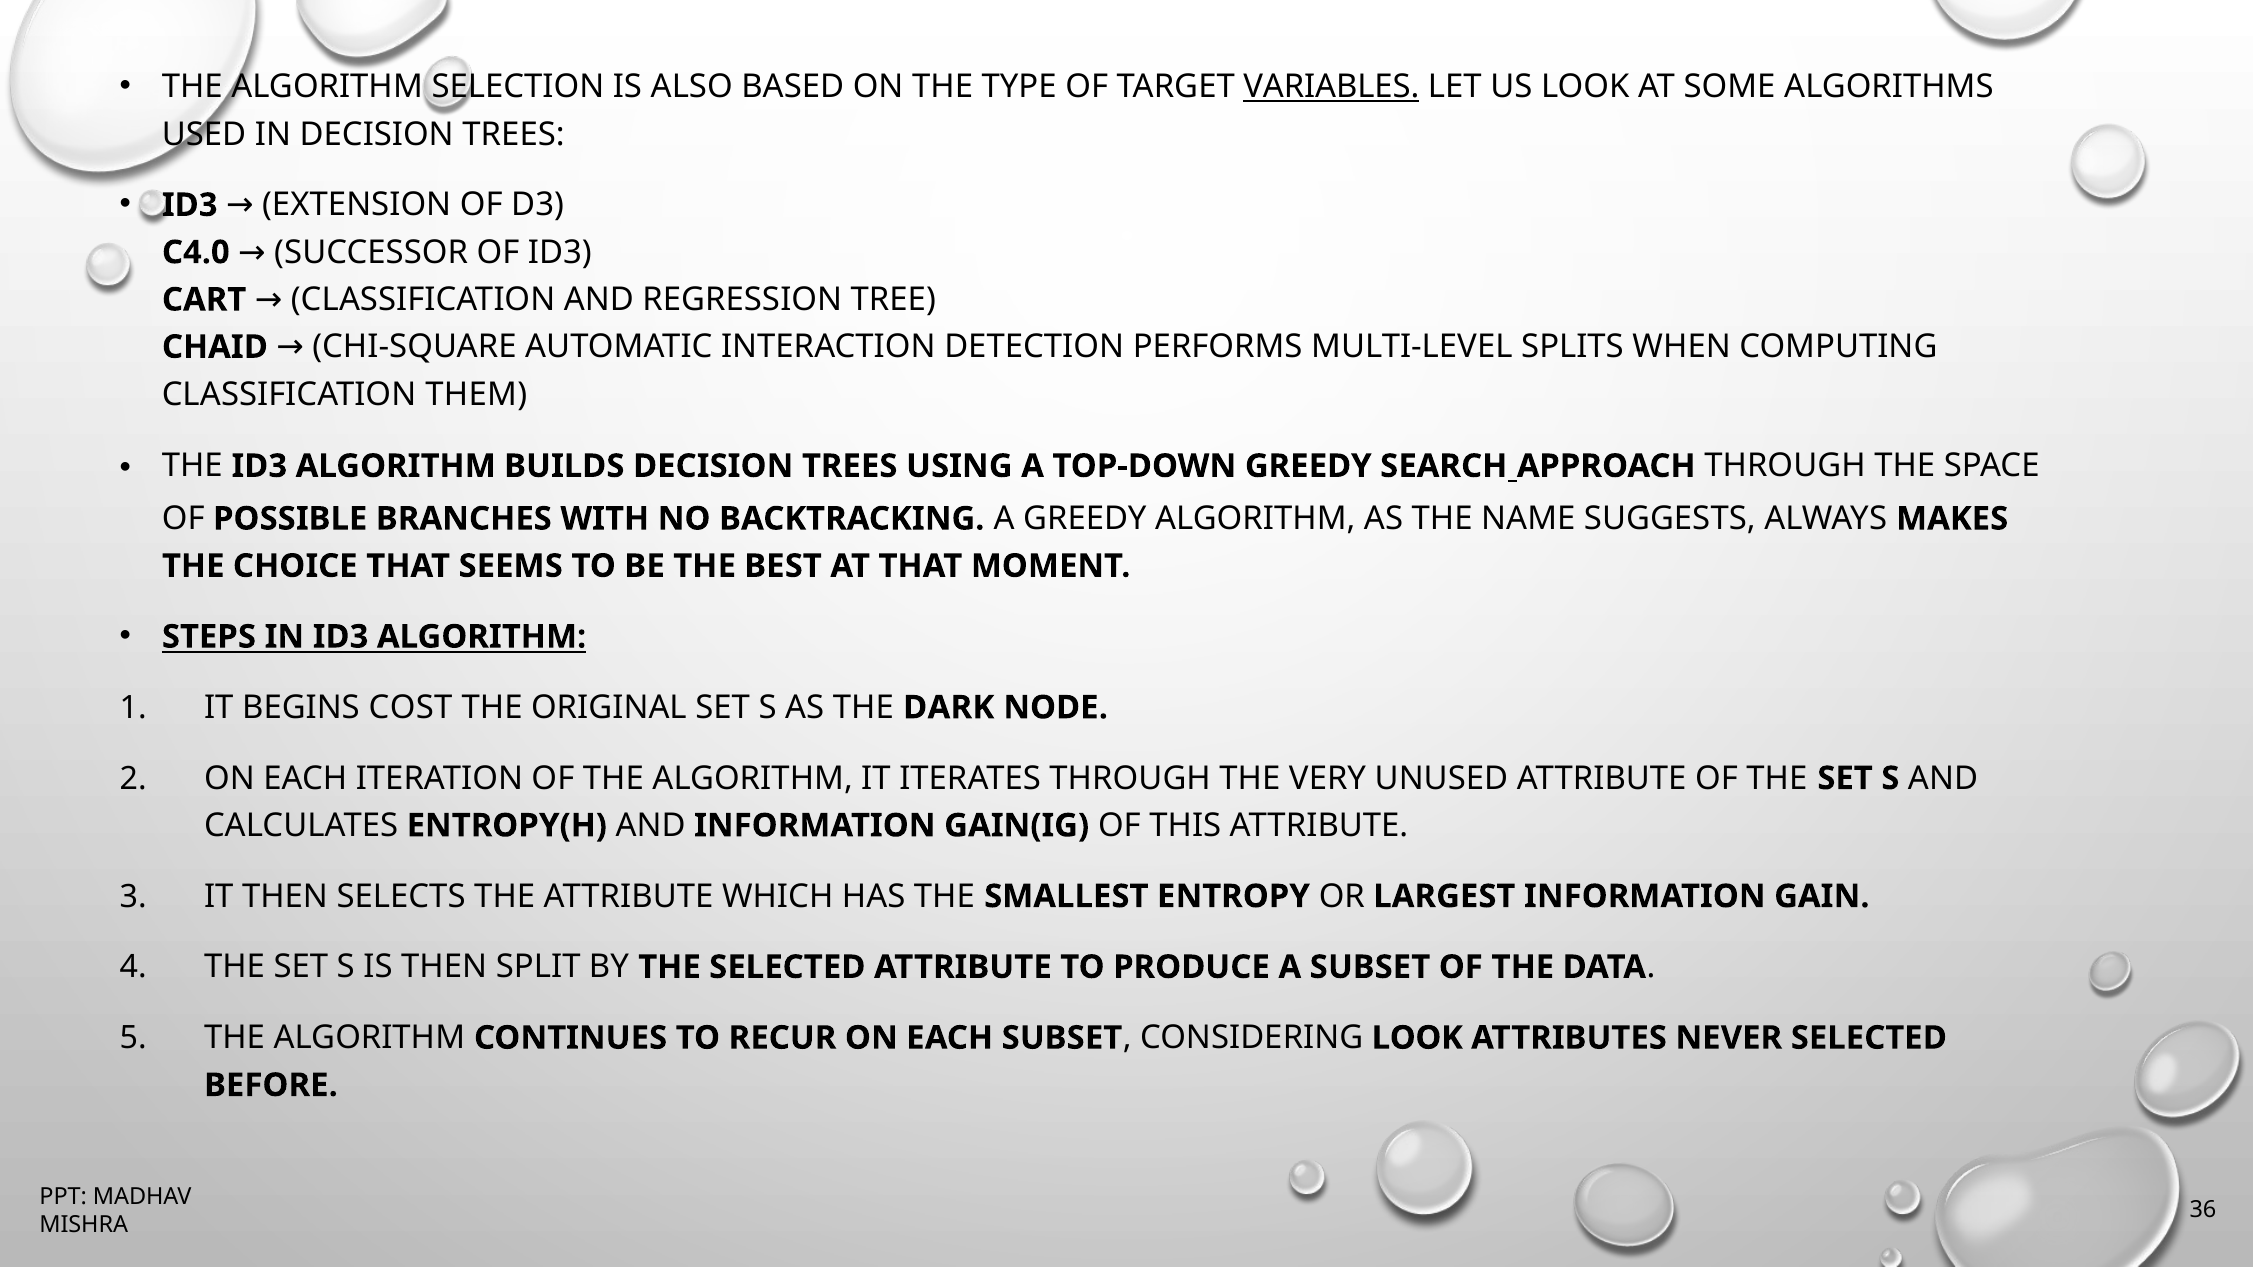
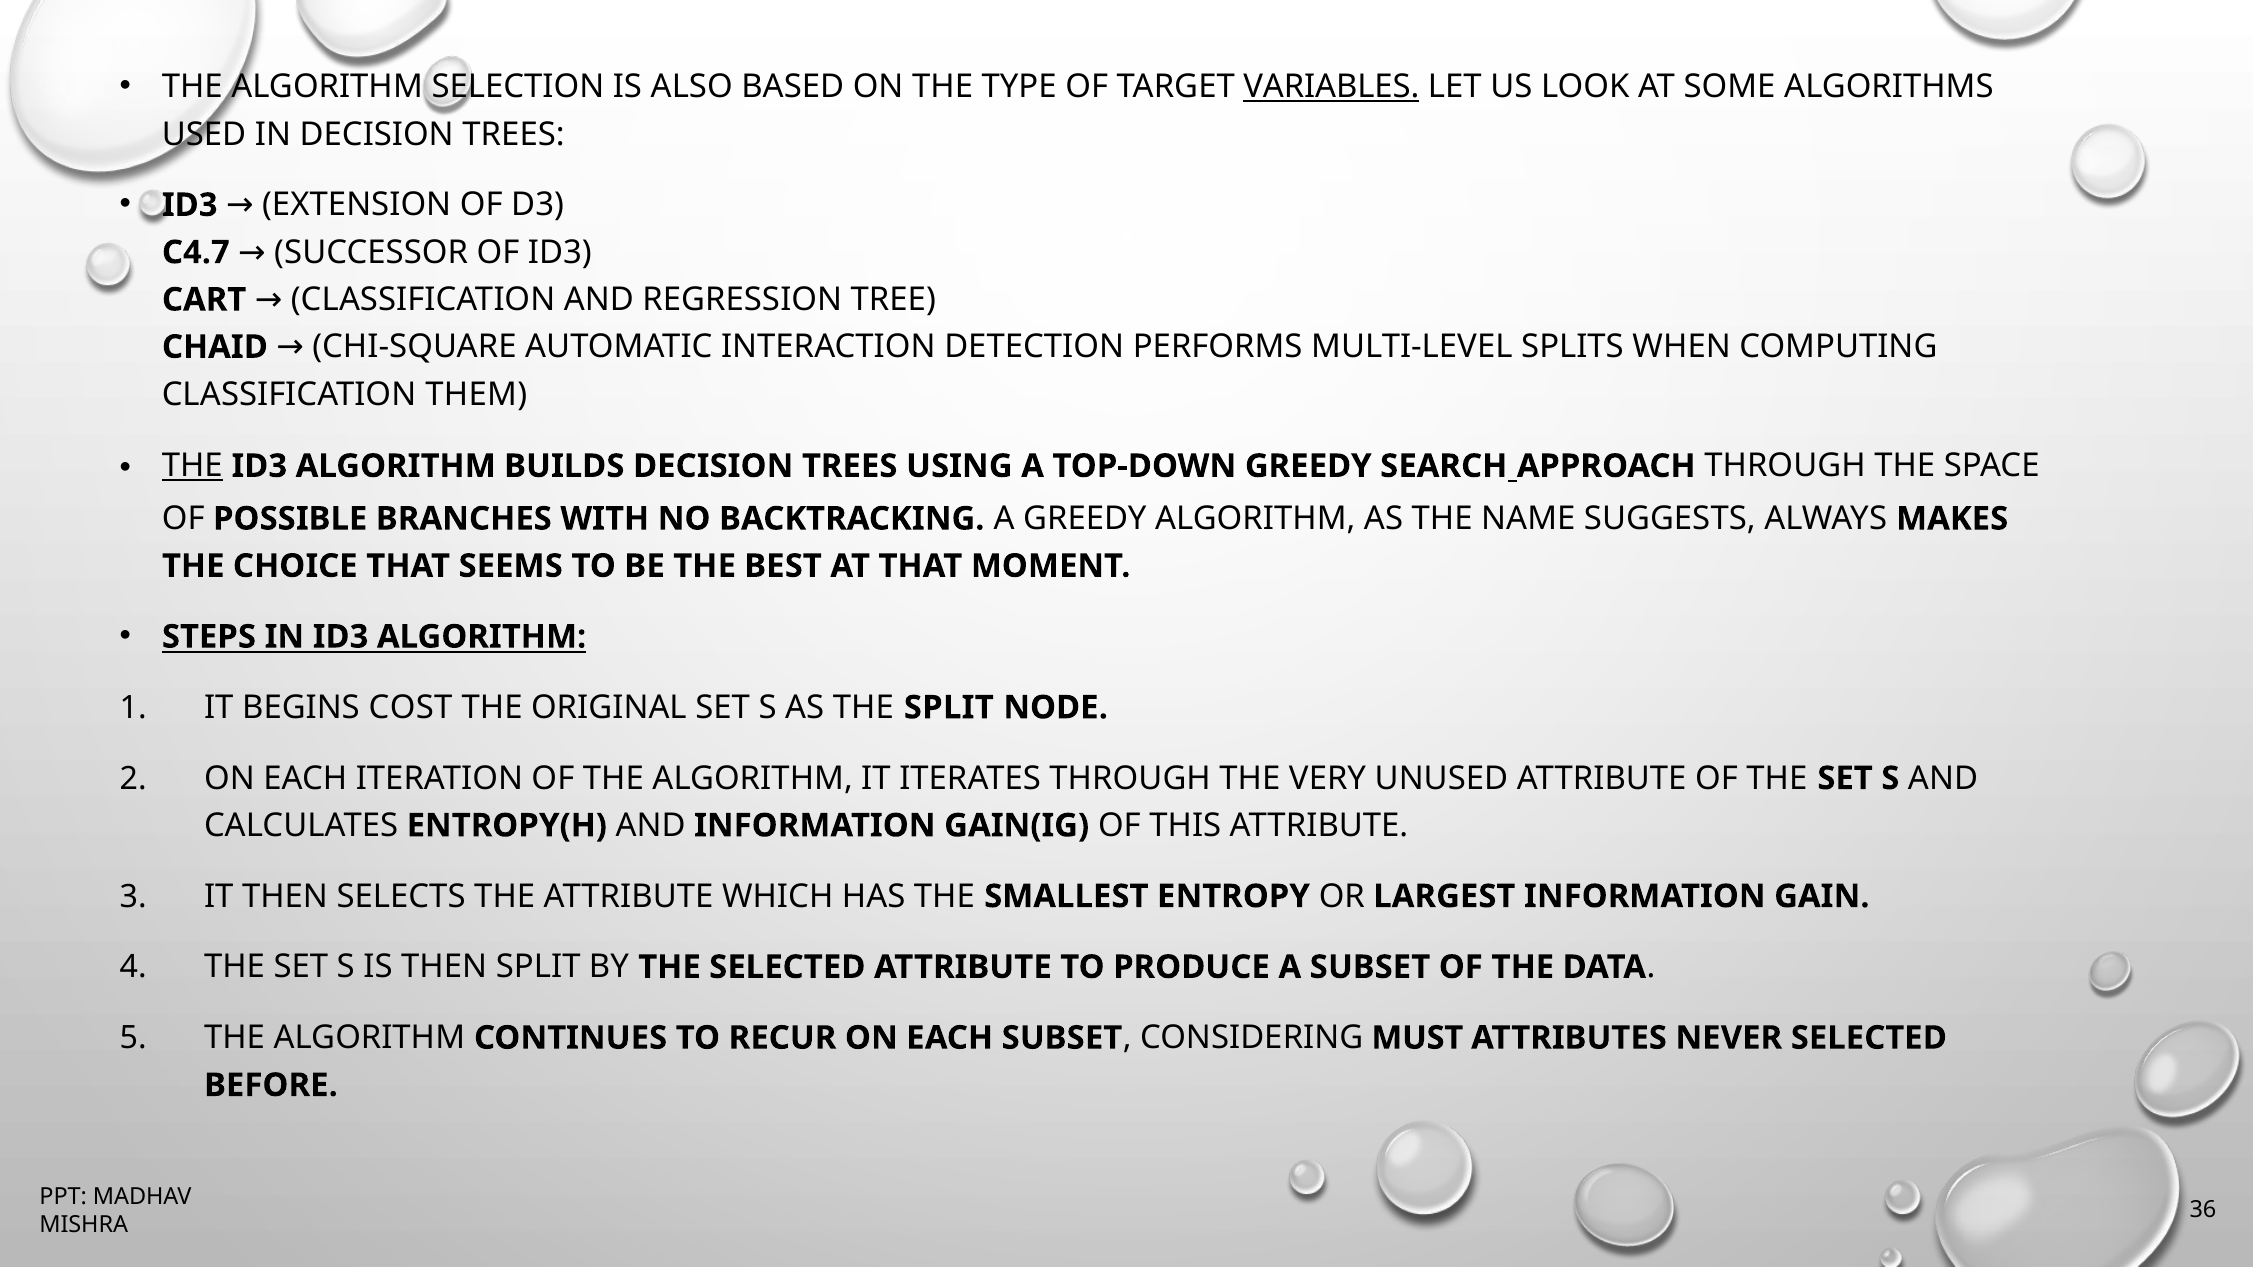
C4.0: C4.0 -> C4.7
THE at (192, 466) underline: none -> present
THE DARK: DARK -> SPLIT
CONSIDERING LOOK: LOOK -> MUST
